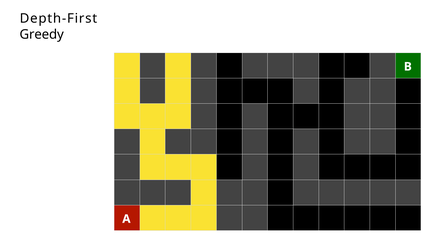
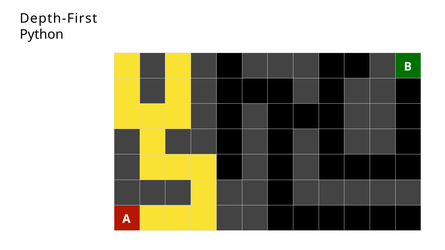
Greedy: Greedy -> Python
